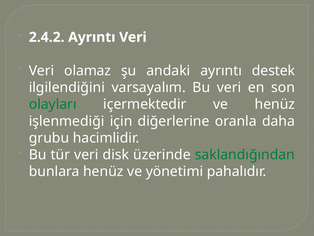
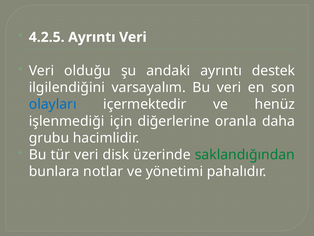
2.4.2: 2.4.2 -> 4.2.5
olamaz: olamaz -> olduğu
olayları colour: green -> blue
bunlara henüz: henüz -> notlar
